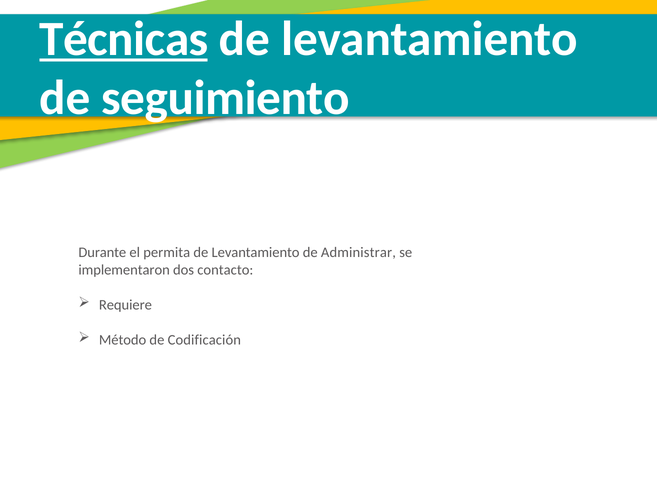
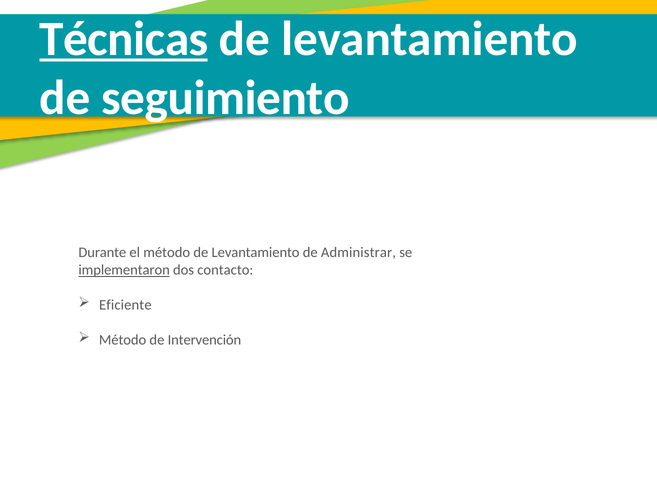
el permita: permita -> método
implementaron underline: none -> present
Requiere: Requiere -> Eficiente
Codificación: Codificación -> Intervención
